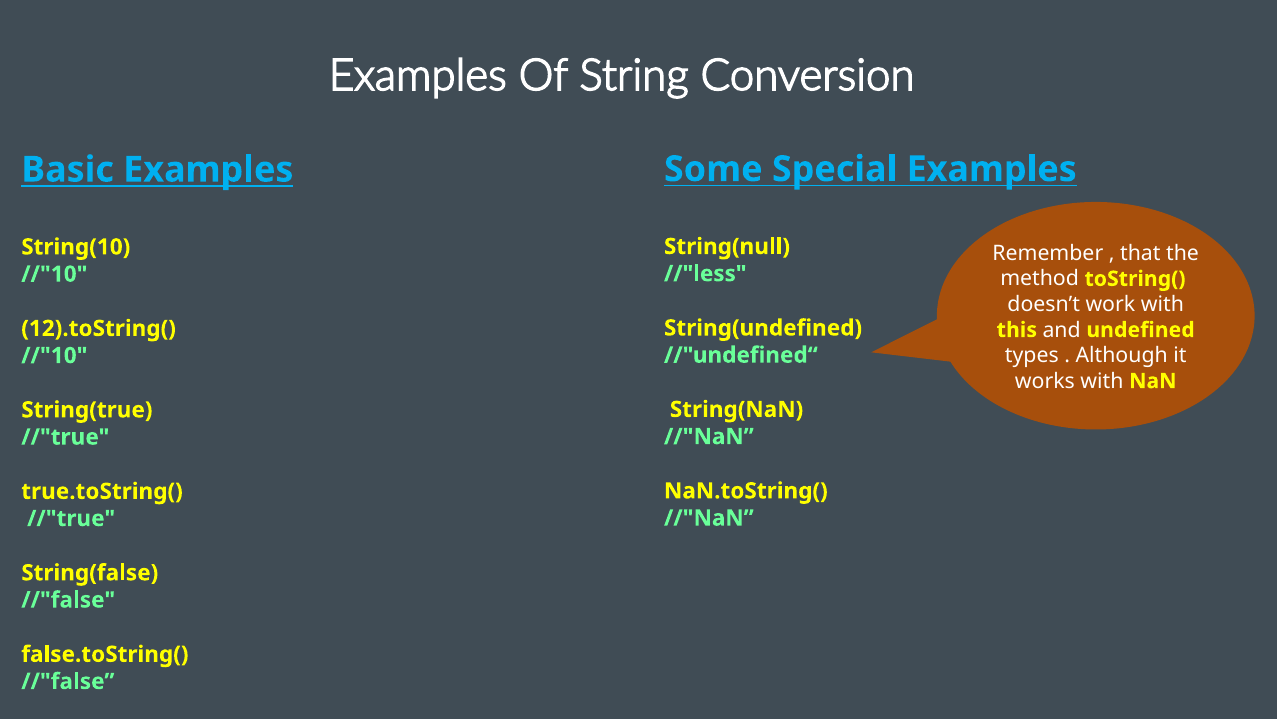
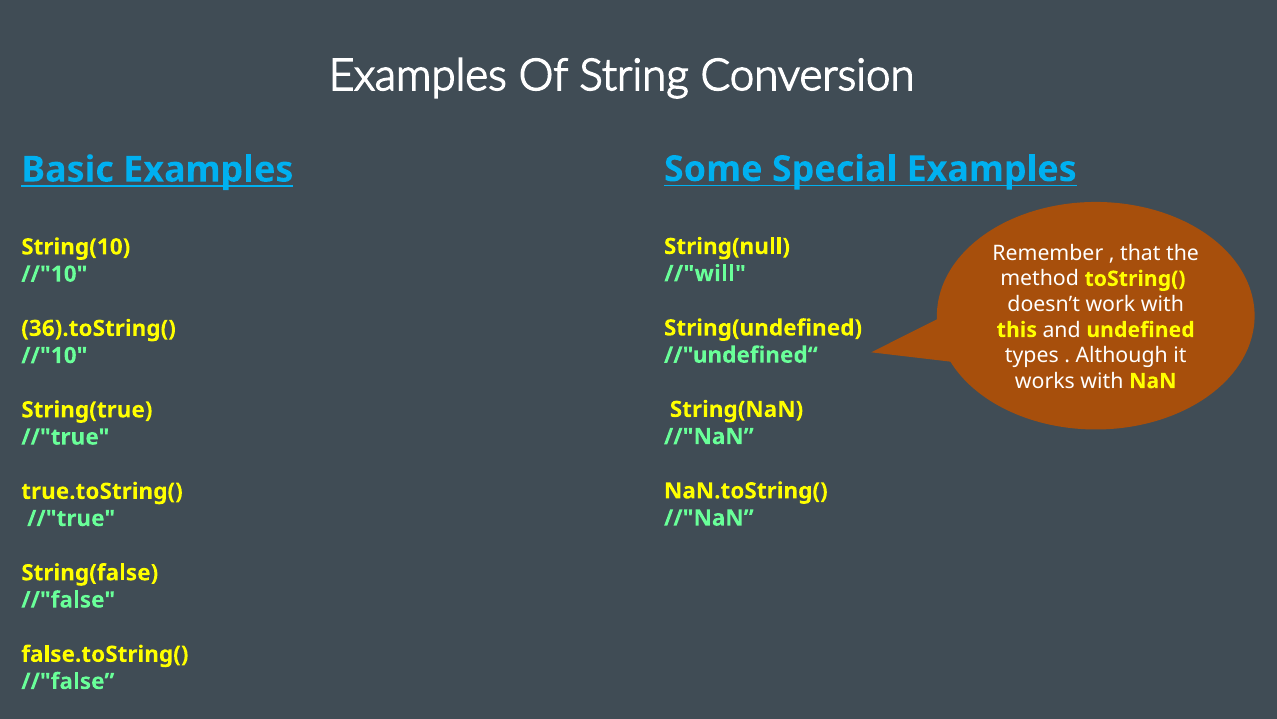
//"less: //"less -> //"will
12).toString(: 12).toString( -> 36).toString(
